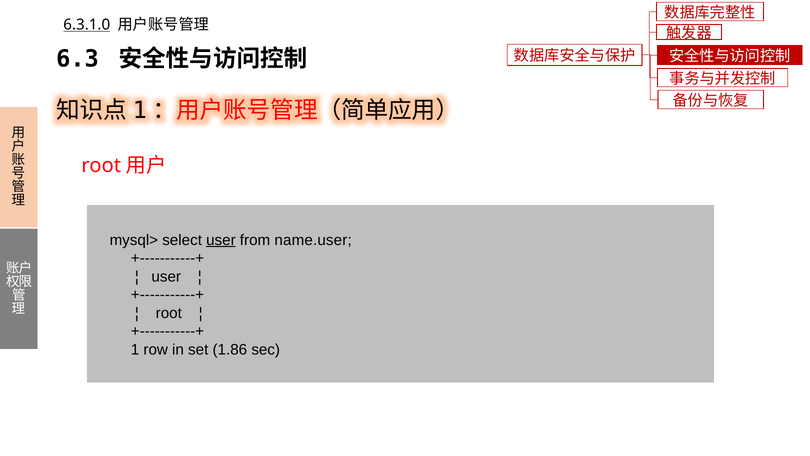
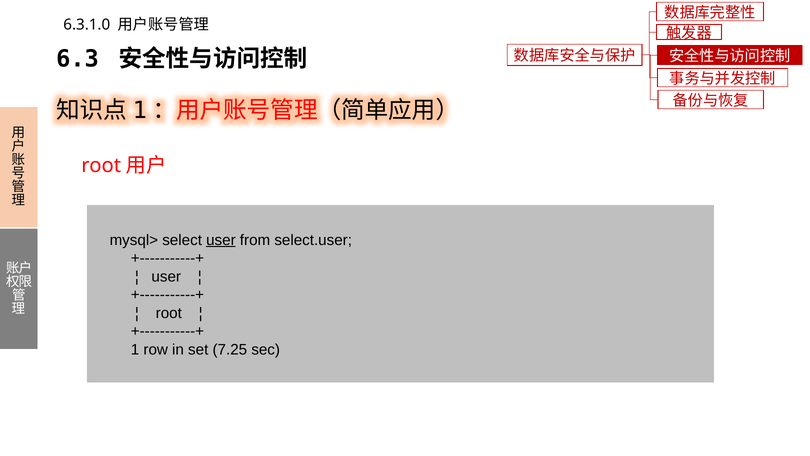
6.3.1.0 underline: present -> none
name.user: name.user -> select.user
1.86: 1.86 -> 7.25
